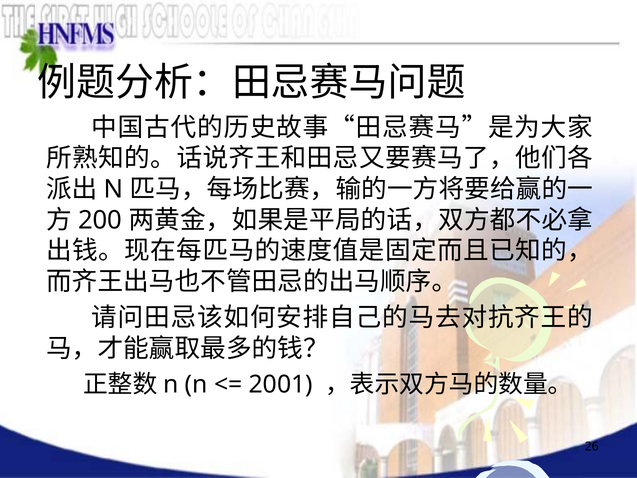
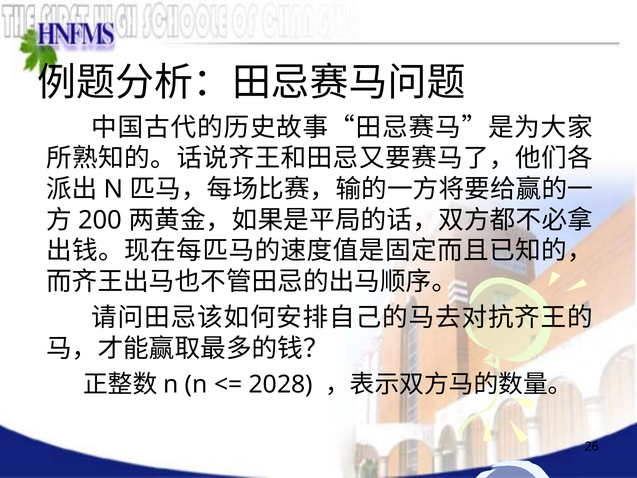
2001: 2001 -> 2028
